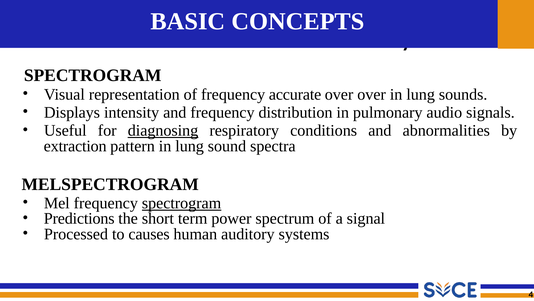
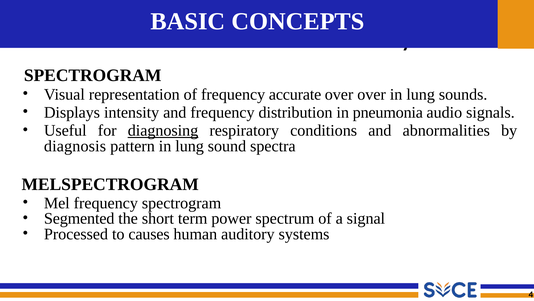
pulmonary: pulmonary -> pneumonia
extraction: extraction -> diagnosis
spectrogram at (182, 203) underline: present -> none
Predictions: Predictions -> Segmented
